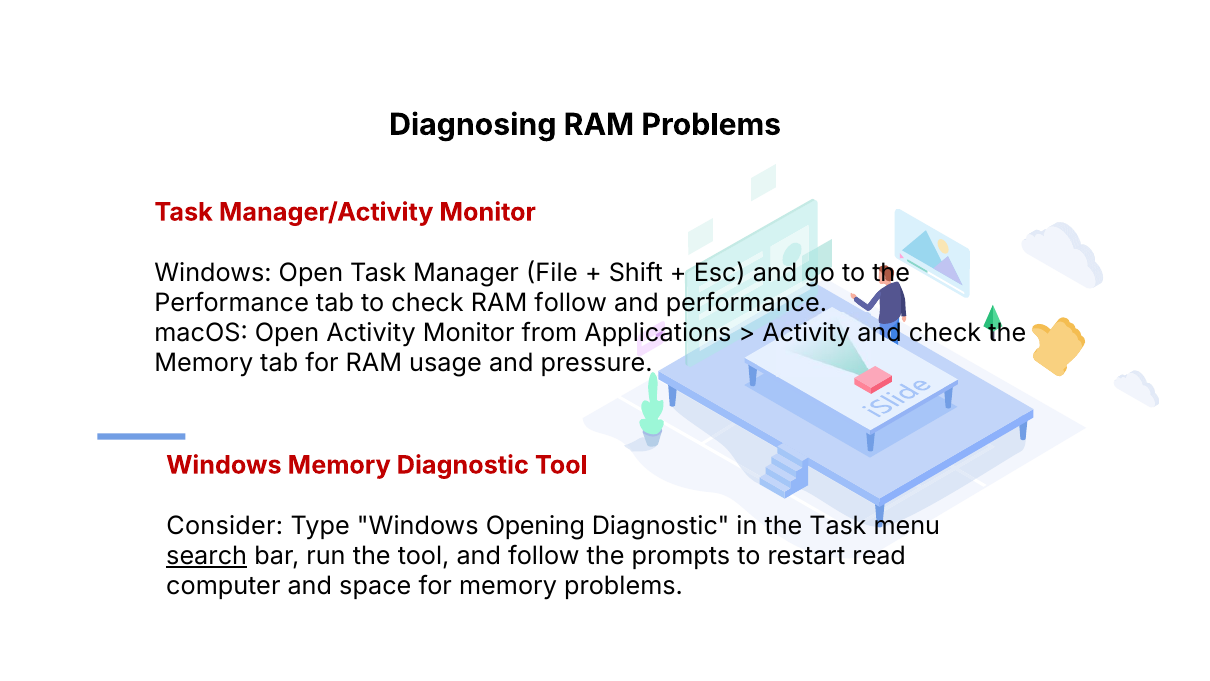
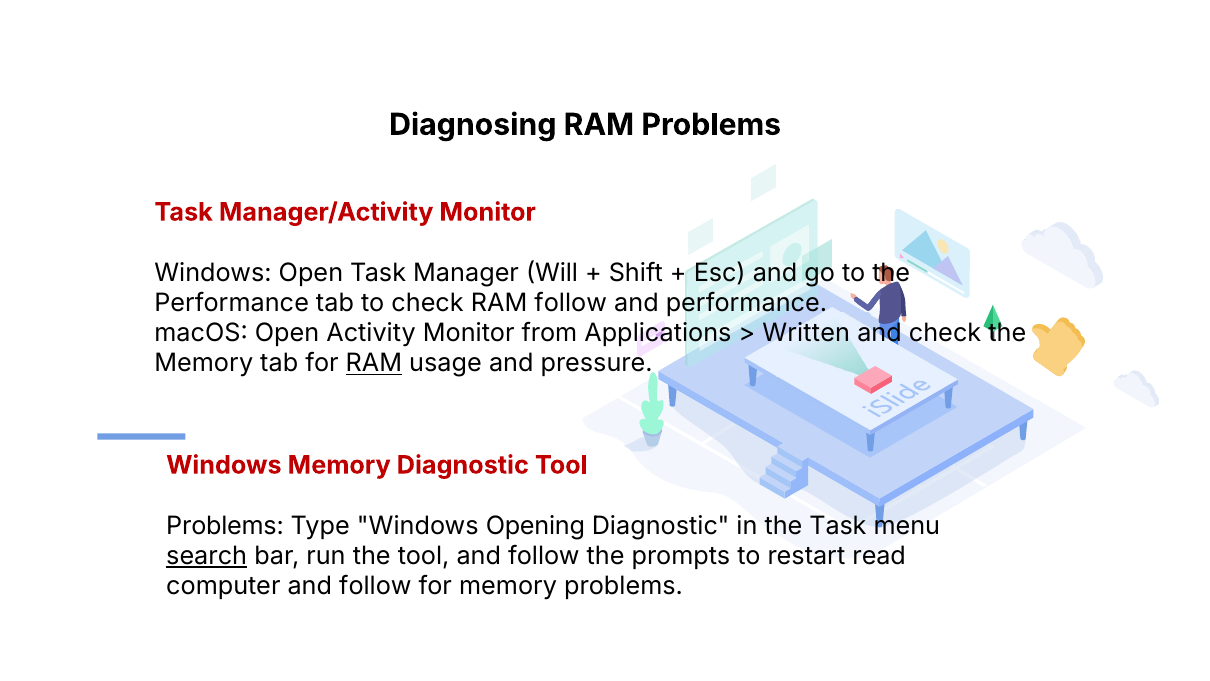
File: File -> Will
Activity at (806, 333): Activity -> Written
RAM at (374, 363) underline: none -> present
Consider at (225, 525): Consider -> Problems
computer and space: space -> follow
